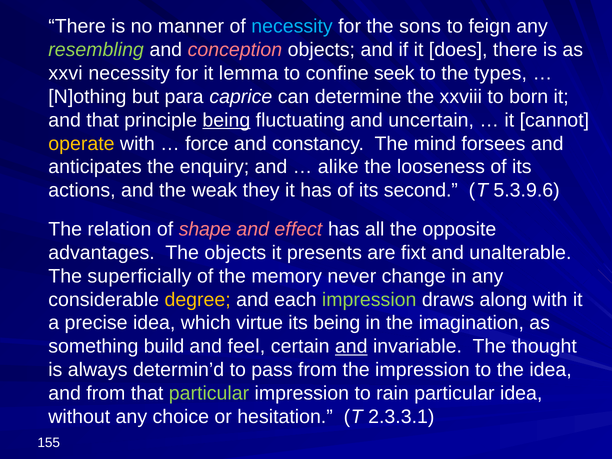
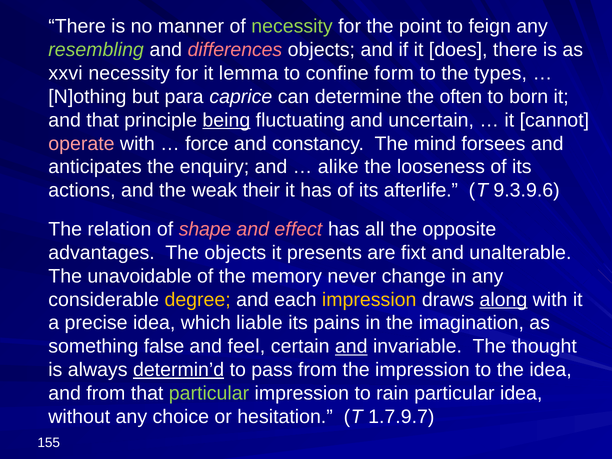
necessity at (292, 26) colour: light blue -> light green
sons: sons -> point
conception: conception -> differences
seek: seek -> form
xxviii: xxviii -> often
operate colour: yellow -> pink
they: they -> their
second: second -> afterlife
5.3.9.6: 5.3.9.6 -> 9.3.9.6
superficially: superficially -> unavoidable
impression at (369, 300) colour: light green -> yellow
along underline: none -> present
virtue: virtue -> liable
its being: being -> pains
build: build -> false
determin’d underline: none -> present
2.3.3.1: 2.3.3.1 -> 1.7.9.7
